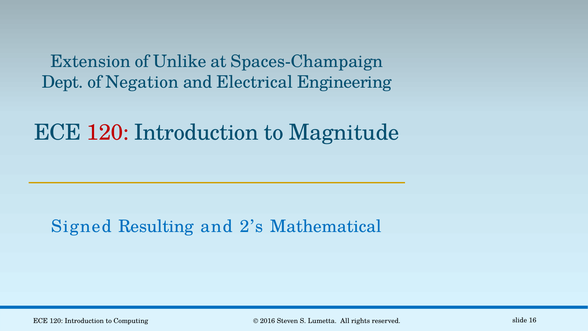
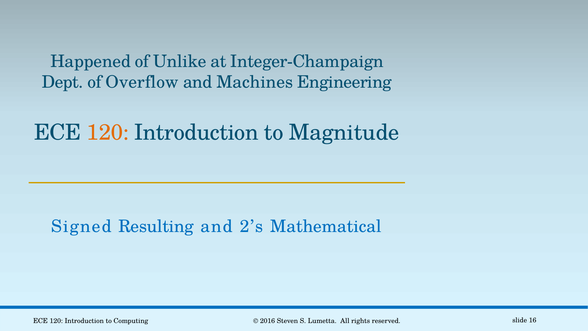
Extension: Extension -> Happened
Spaces-Champaign: Spaces-Champaign -> Integer-Champaign
Negation: Negation -> Overflow
Electrical: Electrical -> Machines
120 at (108, 132) colour: red -> orange
